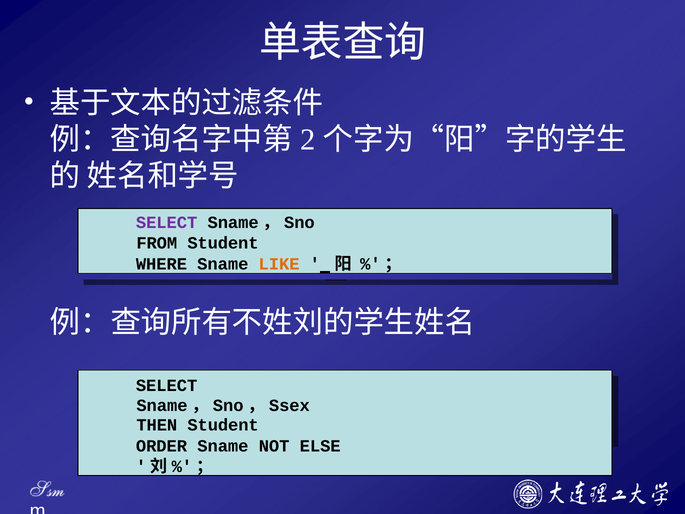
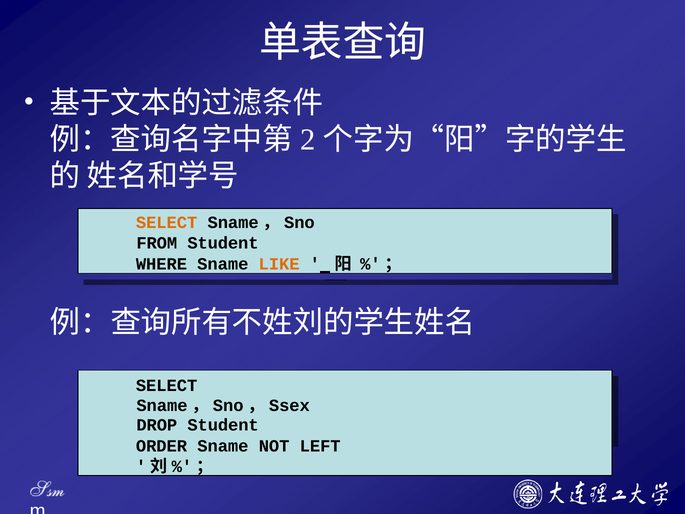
SELECT at (167, 223) colour: purple -> orange
THEN: THEN -> DROP
ELSE: ELSE -> LEFT
